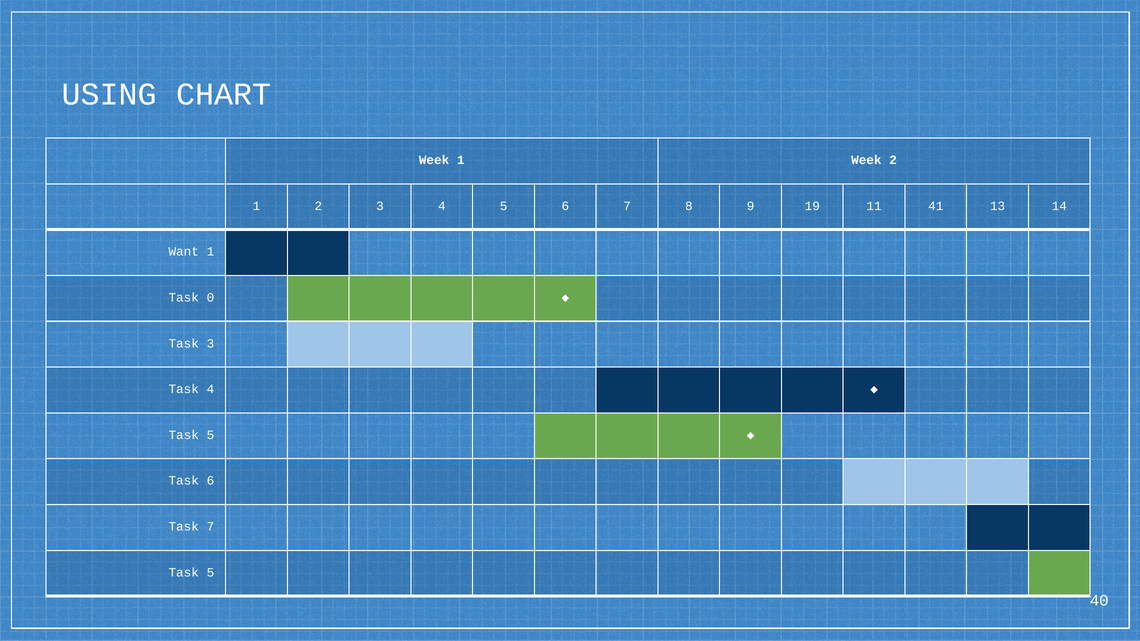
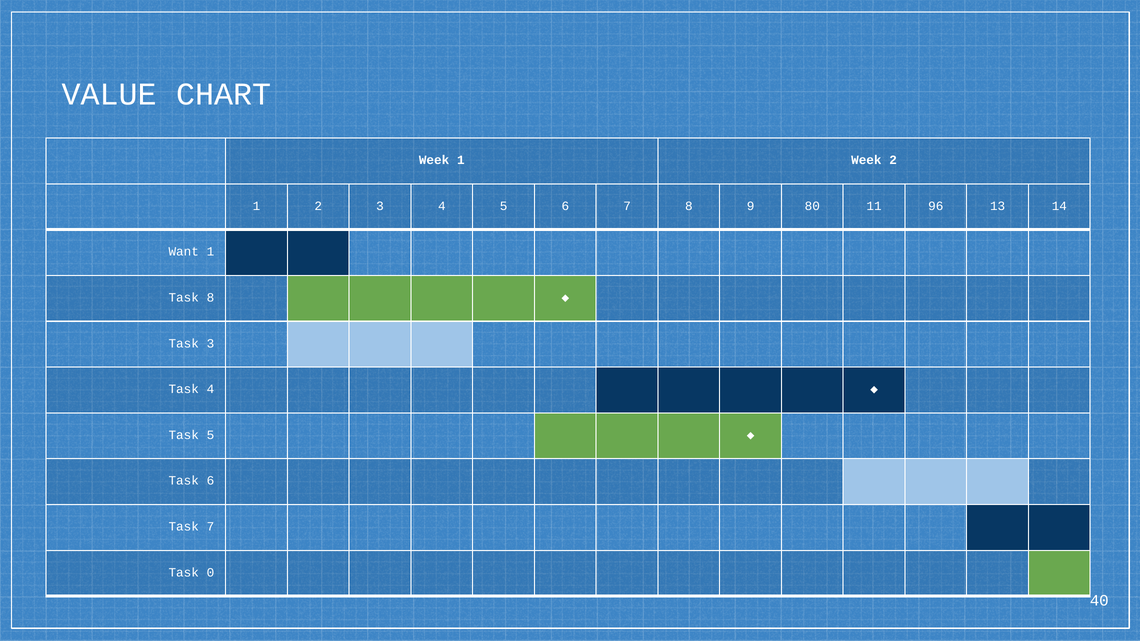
USING: USING -> VALUE
19: 19 -> 80
41: 41 -> 96
Task 0: 0 -> 8
5 at (210, 573): 5 -> 0
